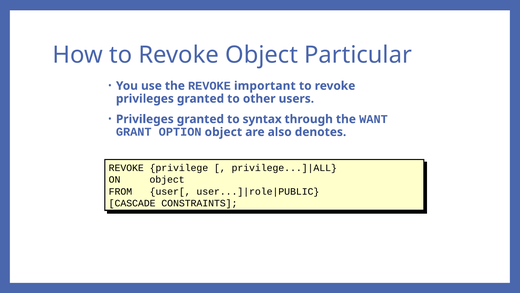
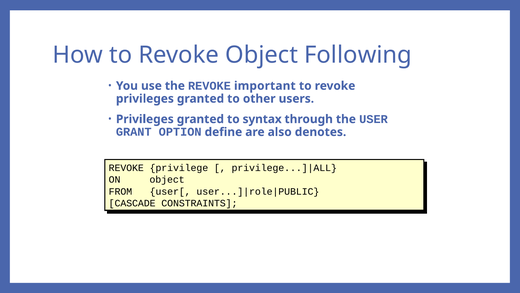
Particular: Particular -> Following
WANT: WANT -> USER
OPTION object: object -> define
